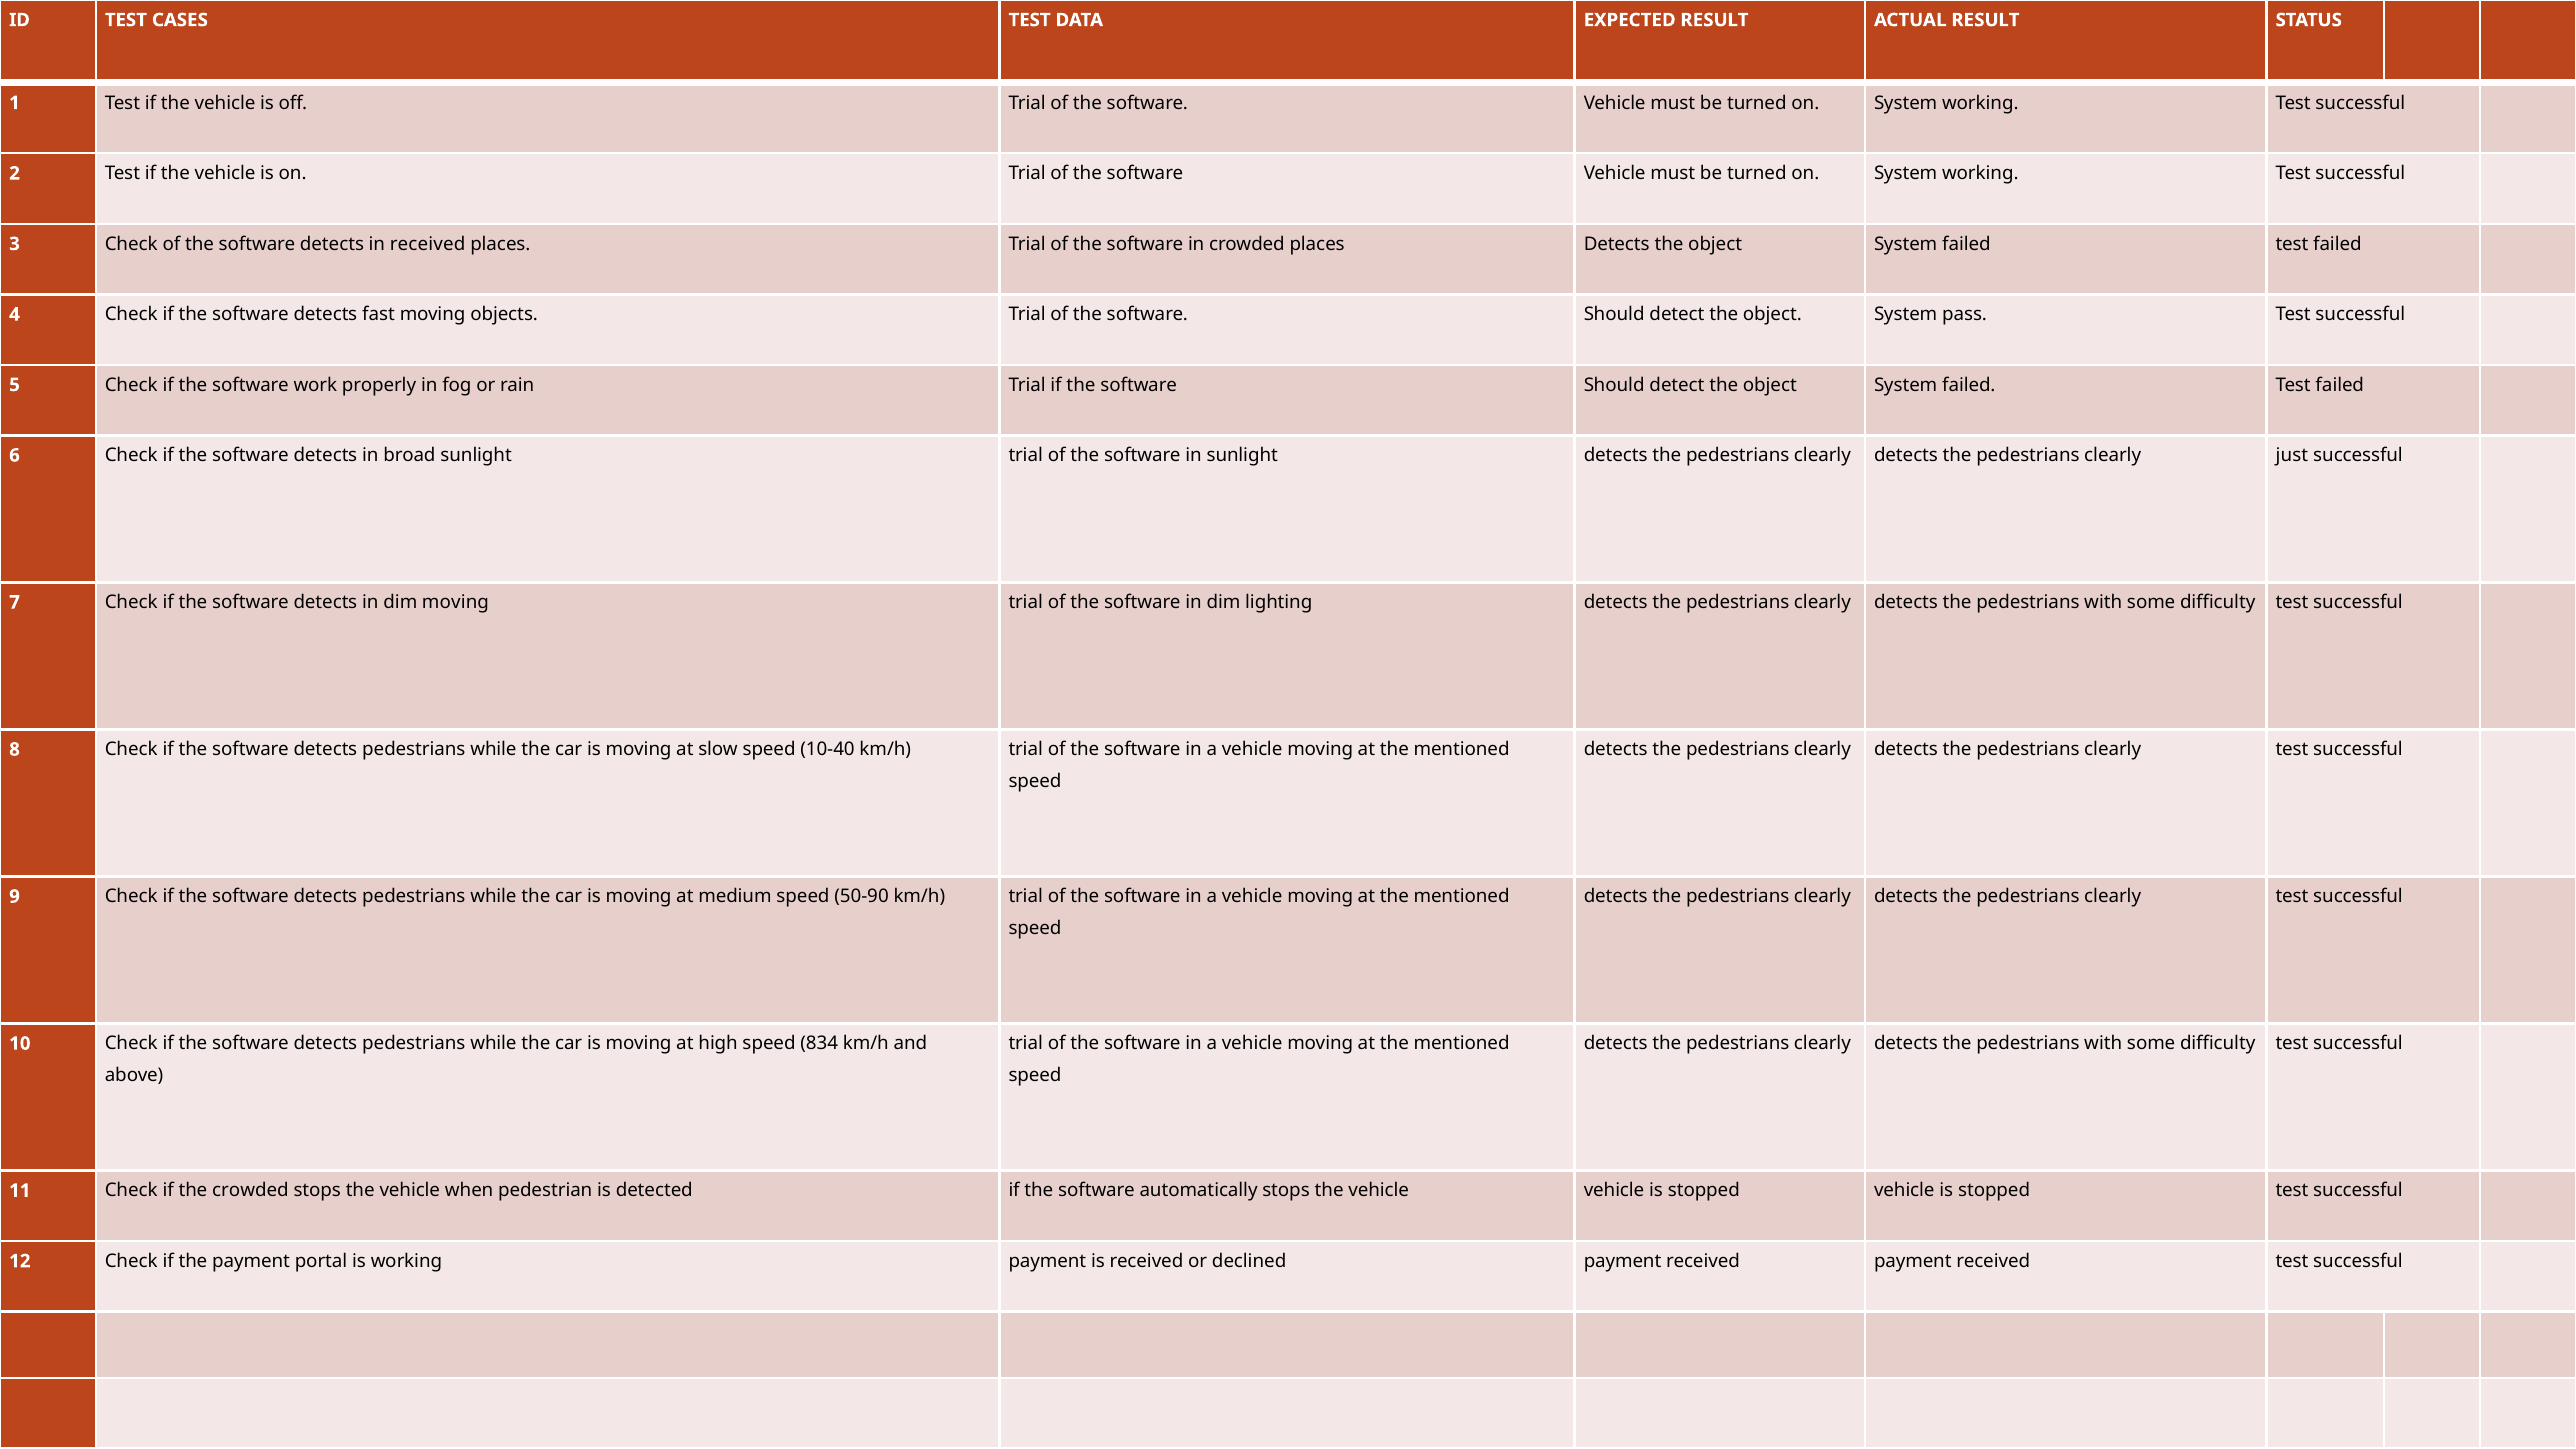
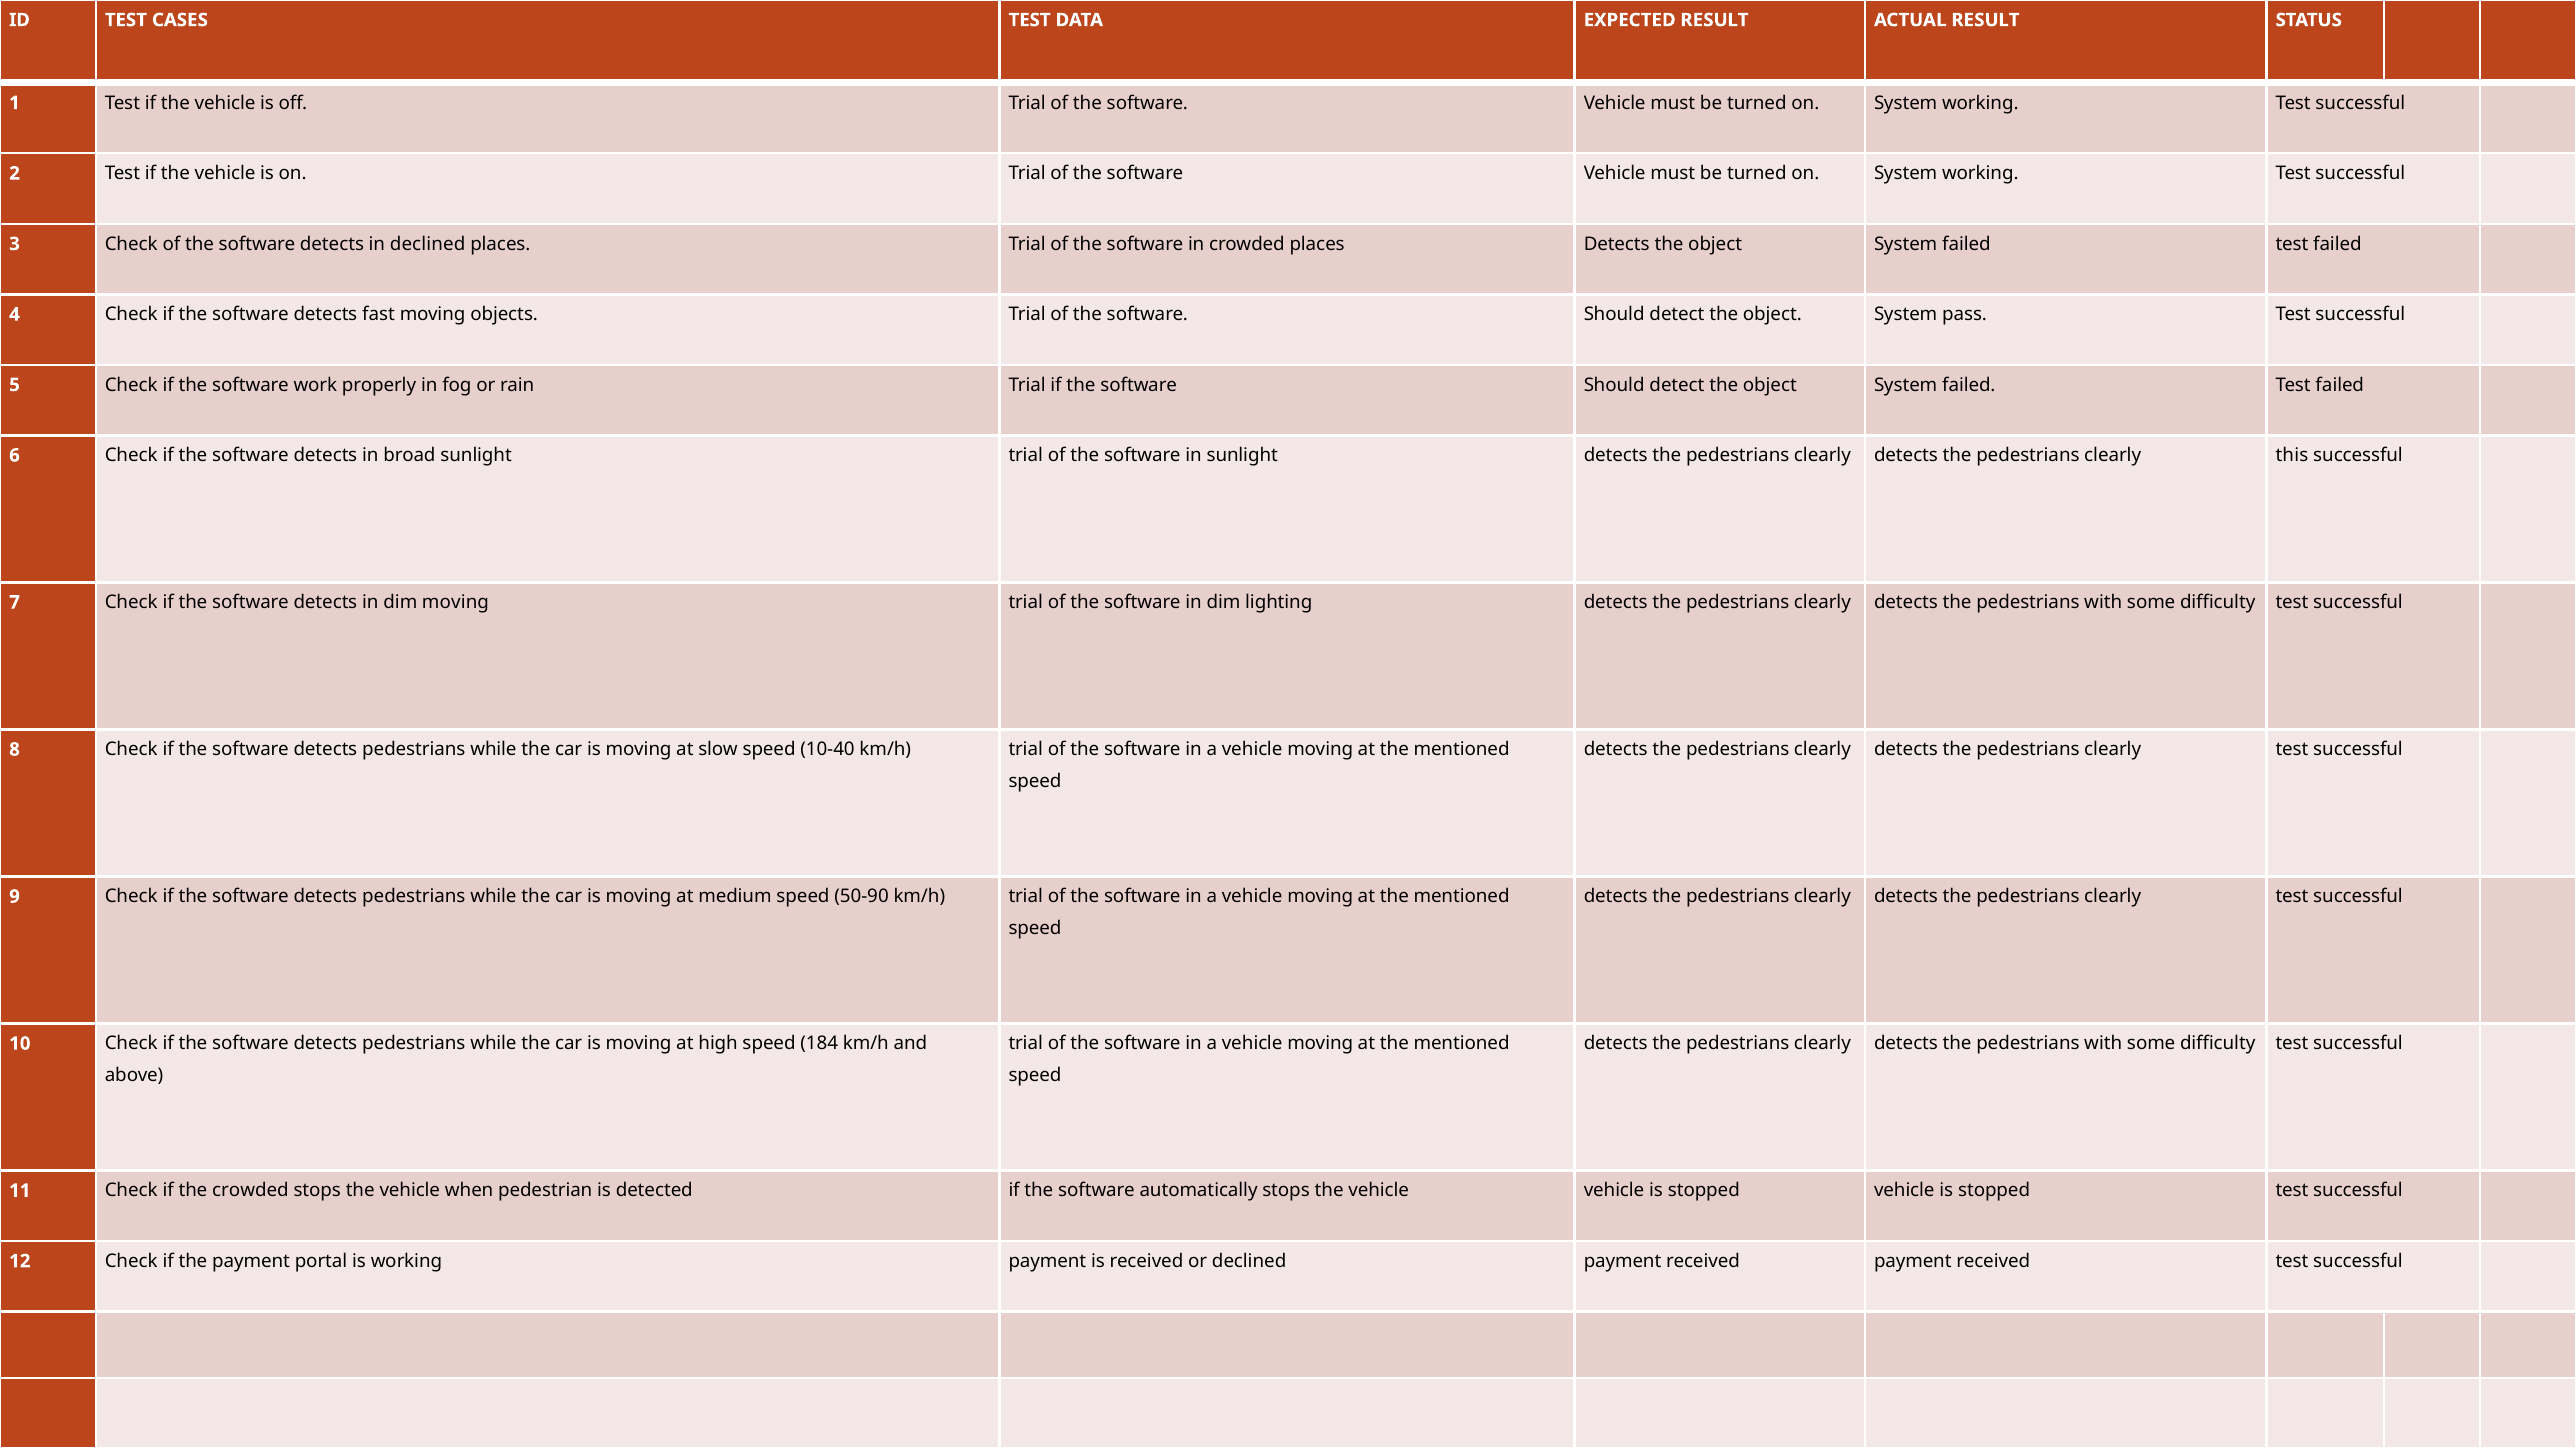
in received: received -> declined
just: just -> this
834: 834 -> 184
